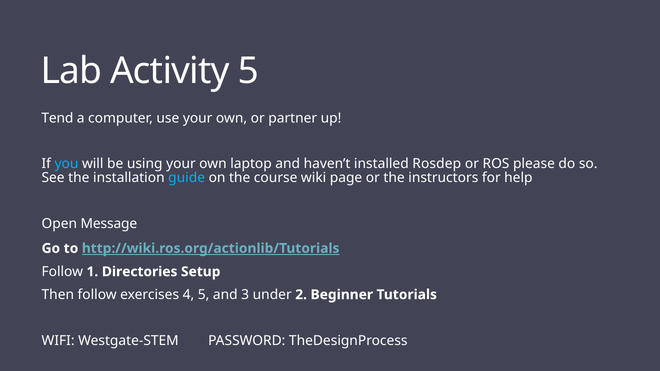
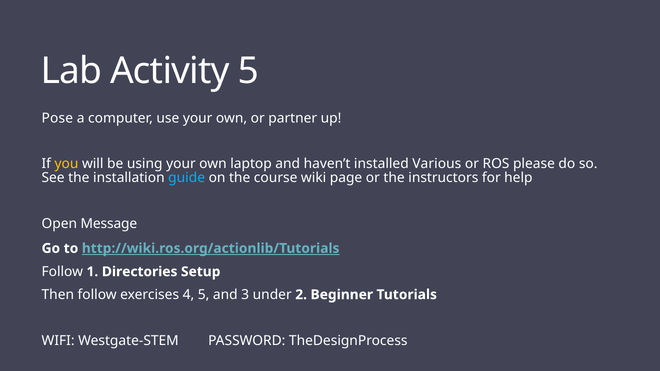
Tend: Tend -> Pose
you colour: light blue -> yellow
Rosdep: Rosdep -> Various
